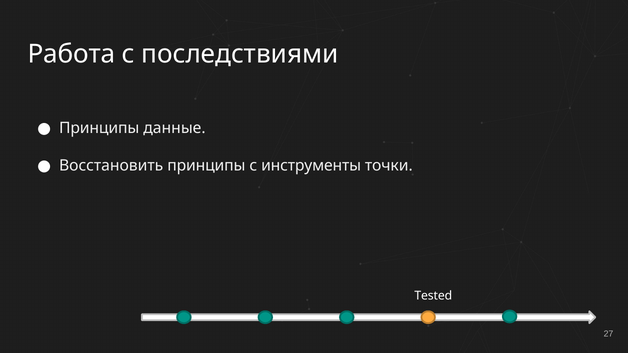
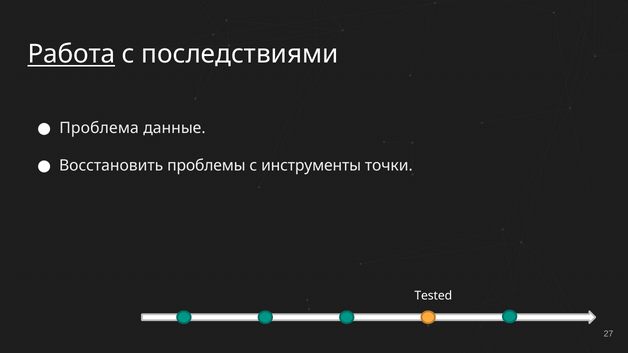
Работа underline: none -> present
Принципы at (99, 128): Принципы -> Проблема
Восстановить принципы: принципы -> проблемы
